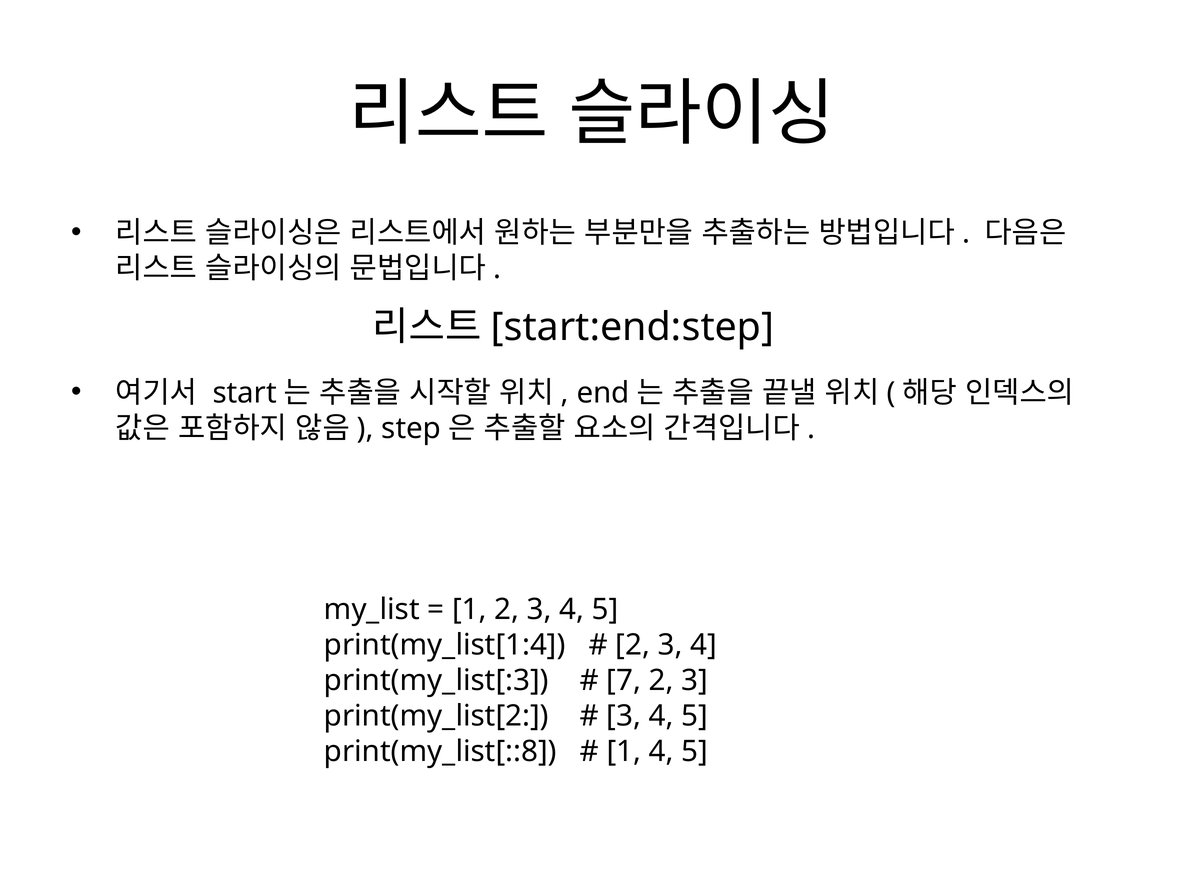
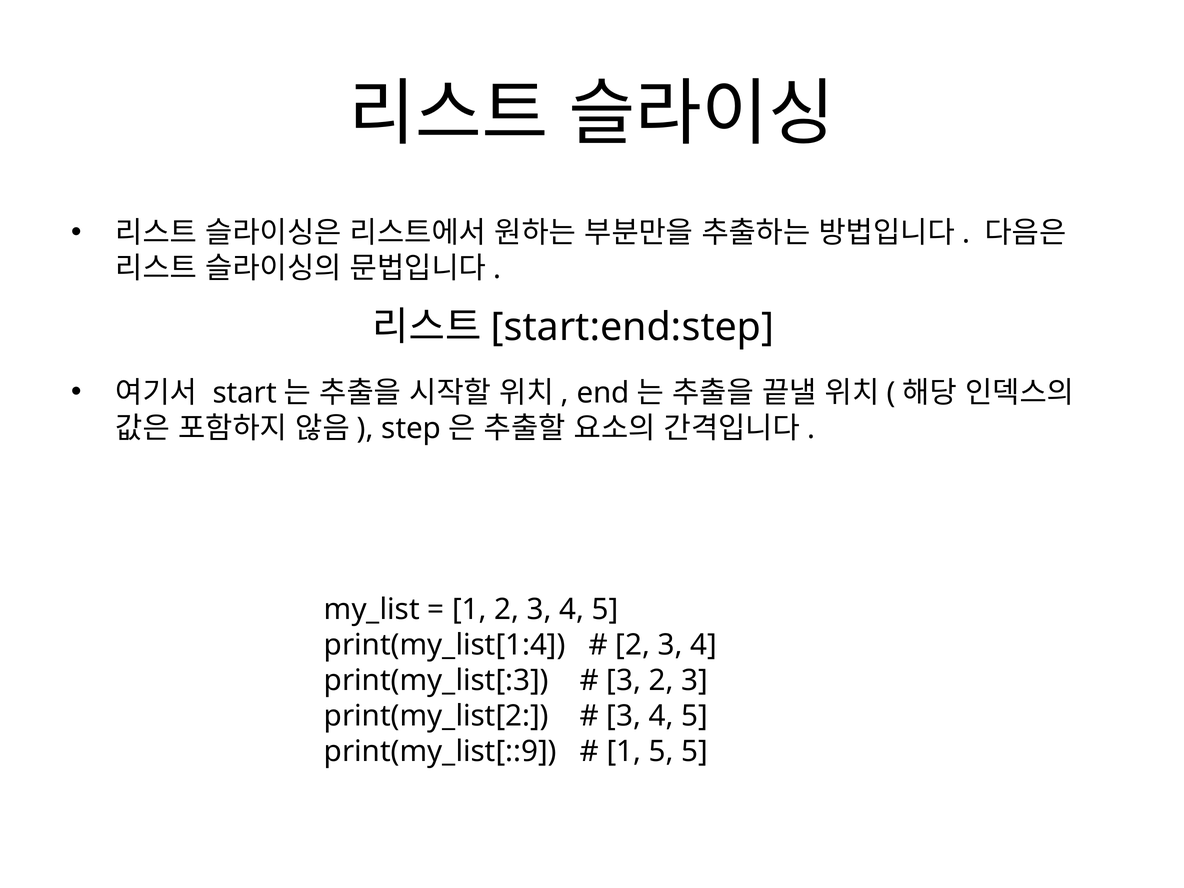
7 at (624, 680): 7 -> 3
print(my_list[::8: print(my_list[::8 -> print(my_list[::9
1 4: 4 -> 5
